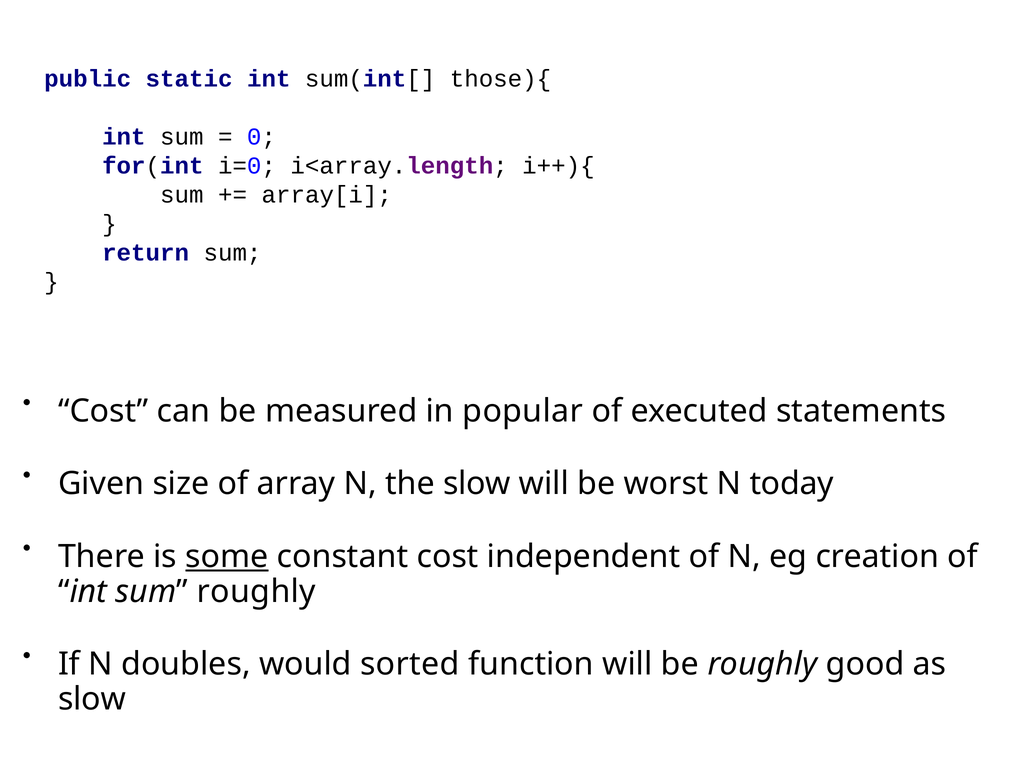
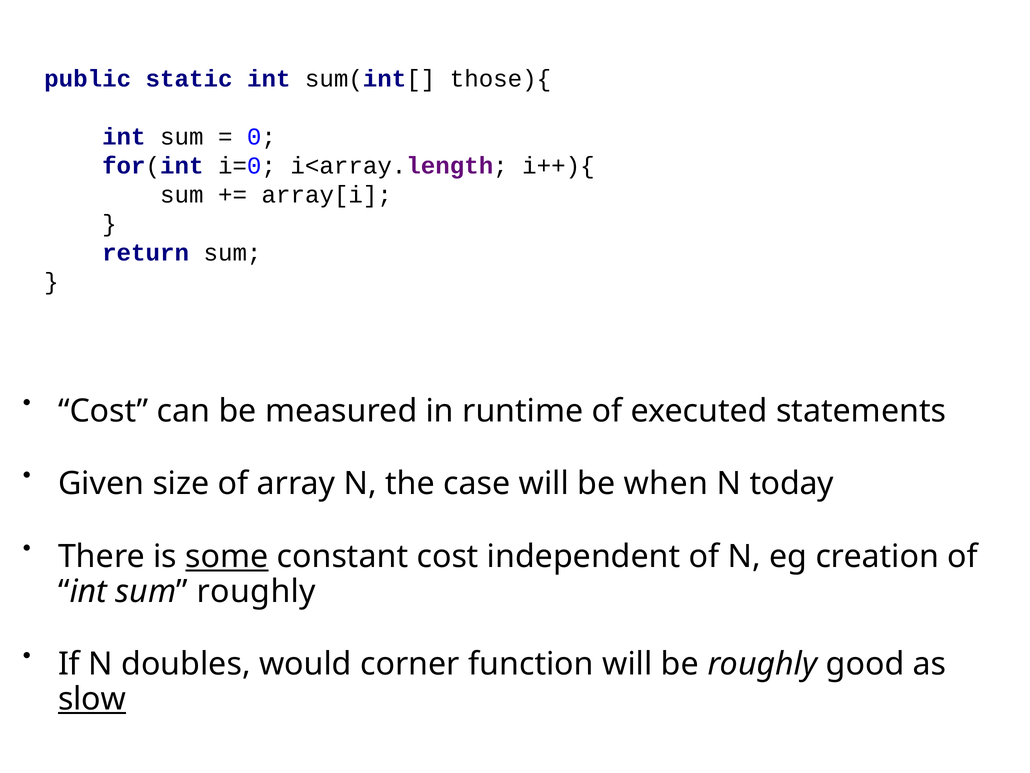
popular: popular -> runtime
the slow: slow -> case
worst: worst -> when
sorted: sorted -> corner
slow at (92, 699) underline: none -> present
